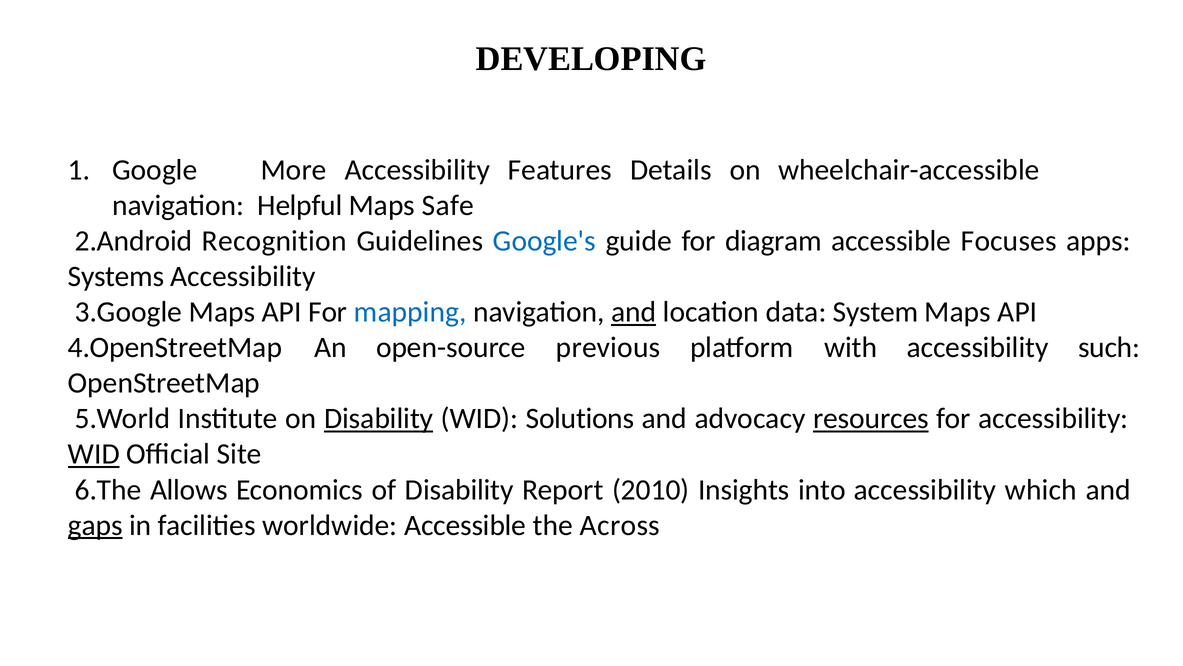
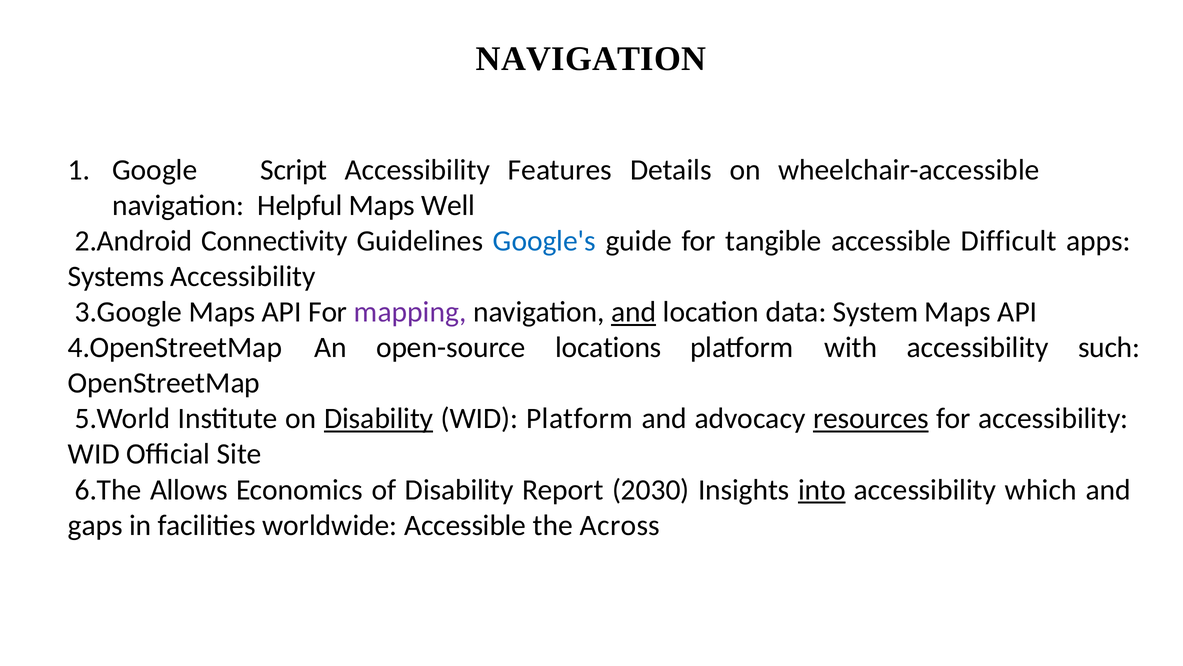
DEVELOPING at (591, 59): DEVELOPING -> NAVIGATION
More: More -> Script
Safe: Safe -> Well
Recognition: Recognition -> Connectivity
diagram: diagram -> tangible
Focuses: Focuses -> Difficult
mapping colour: blue -> purple
previous: previous -> locations
WID Solutions: Solutions -> Platform
WID at (94, 454) underline: present -> none
2010: 2010 -> 2030
into underline: none -> present
gaps underline: present -> none
